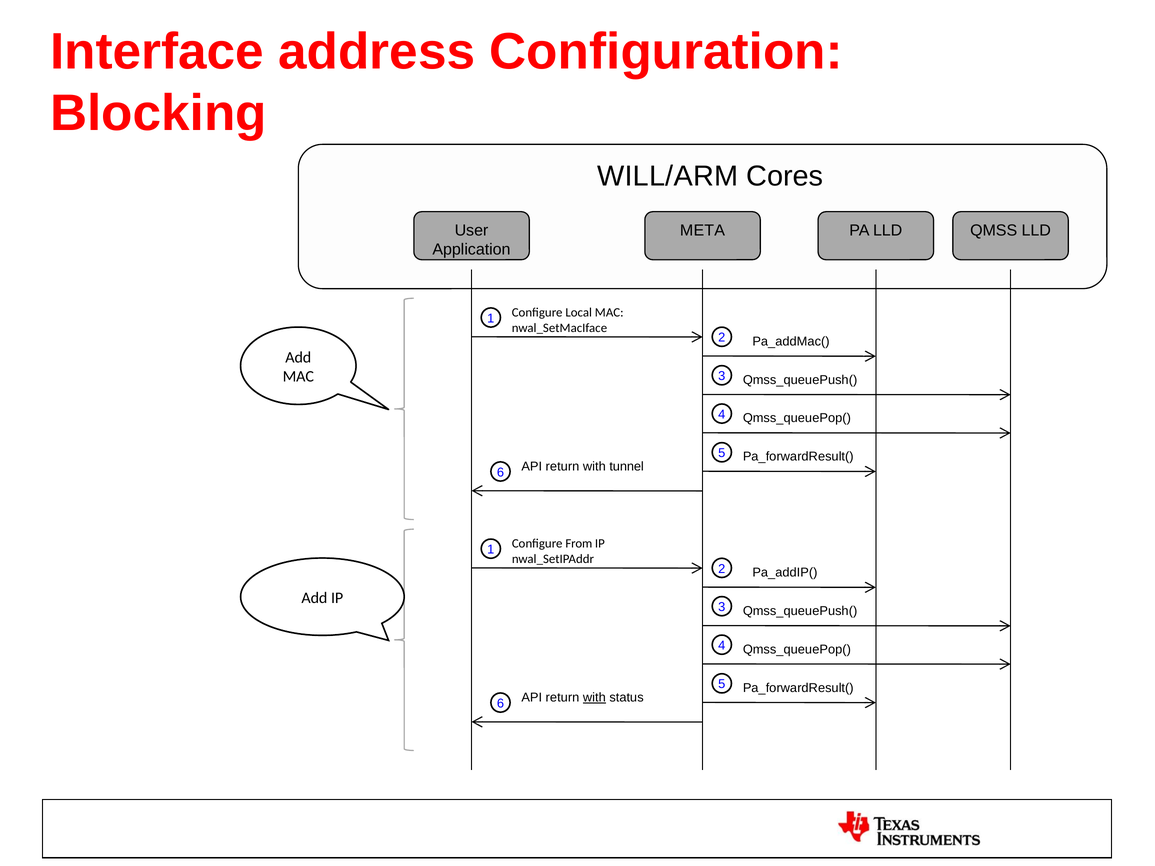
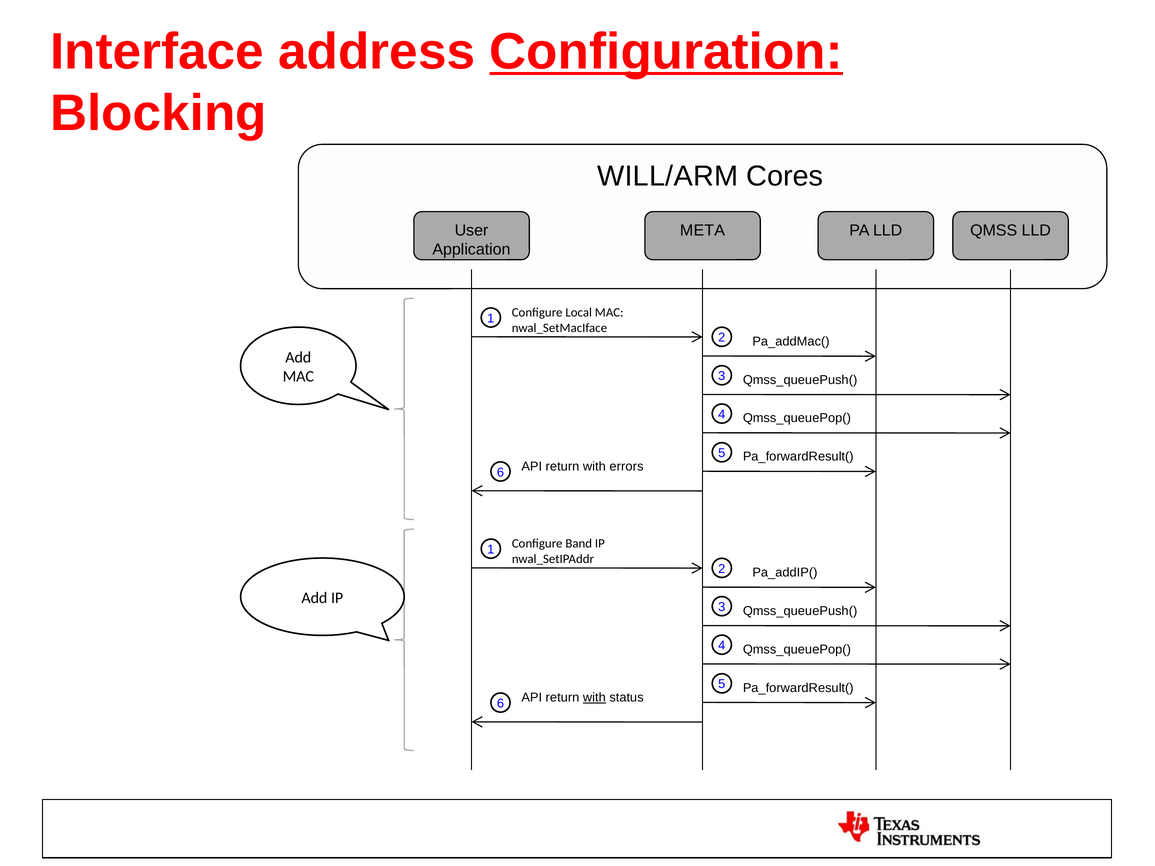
Configuration underline: none -> present
tunnel: tunnel -> errors
From: From -> Band
